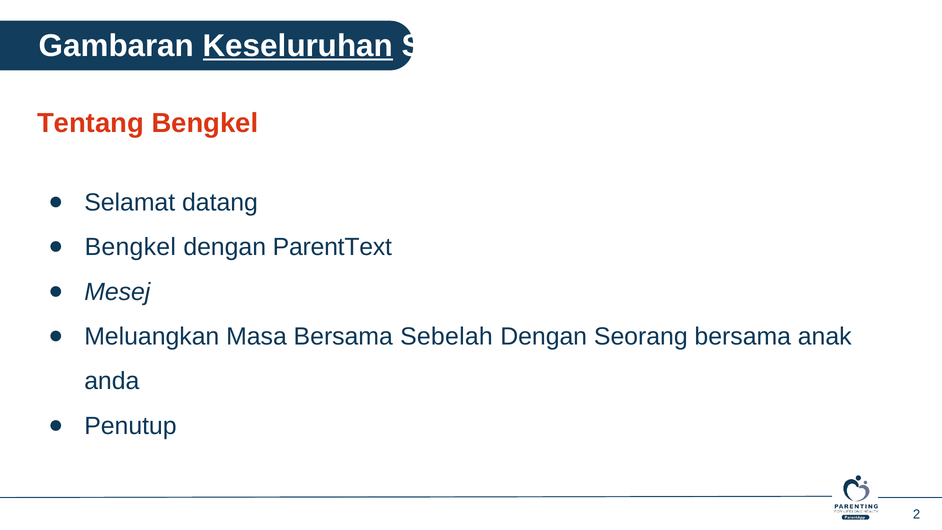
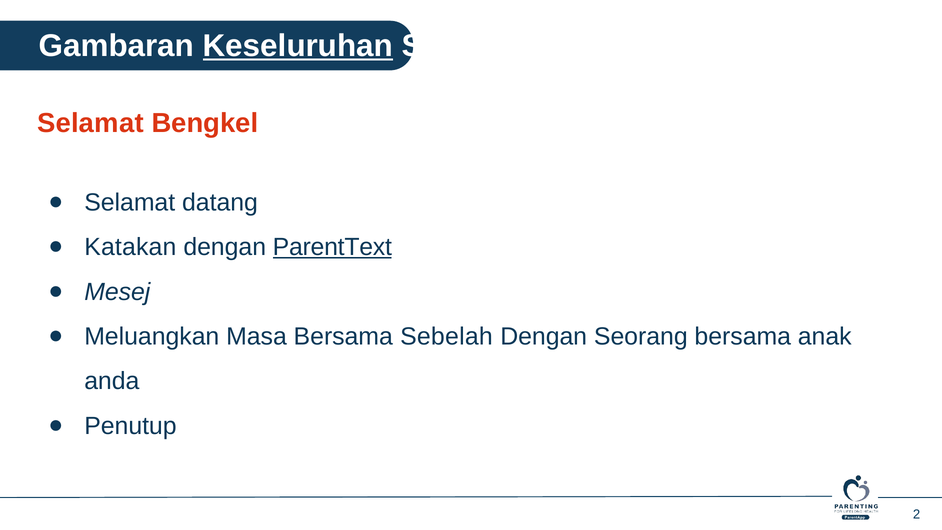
Tentang at (91, 123): Tentang -> Selamat
Bengkel at (130, 247): Bengkel -> Katakan
ParentText underline: none -> present
